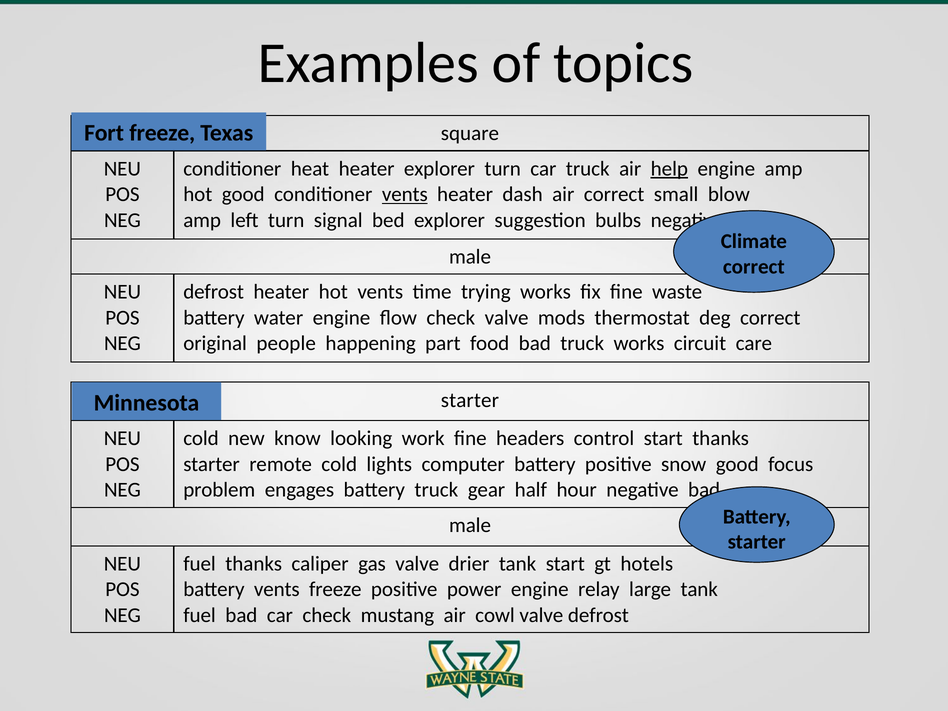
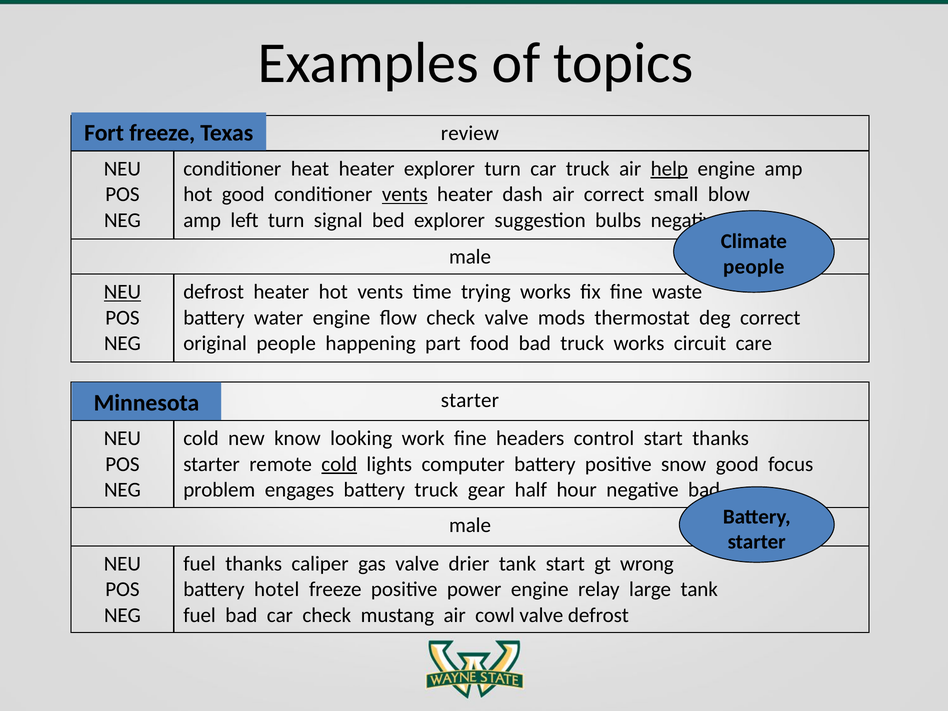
square: square -> review
correct at (754, 267): correct -> people
NEU at (122, 292) underline: none -> present
cold at (339, 464) underline: none -> present
hotels: hotels -> wrong
battery vents: vents -> hotel
